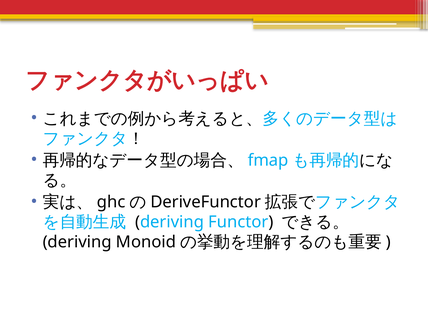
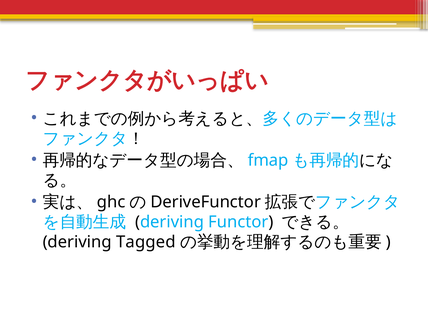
Monoid: Monoid -> Tagged
